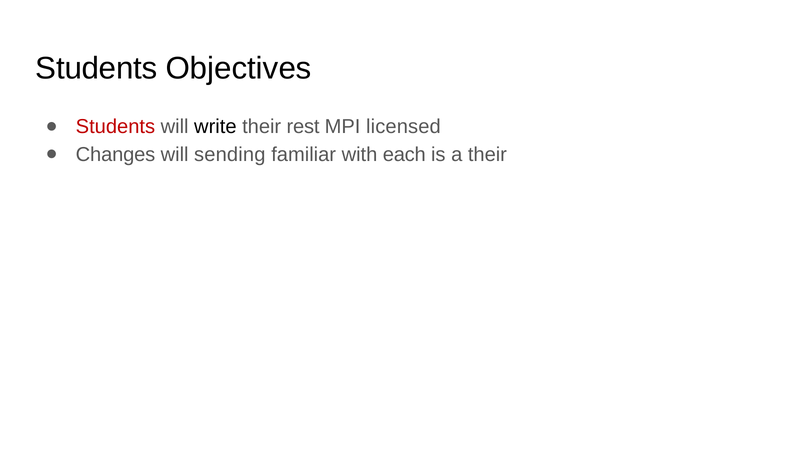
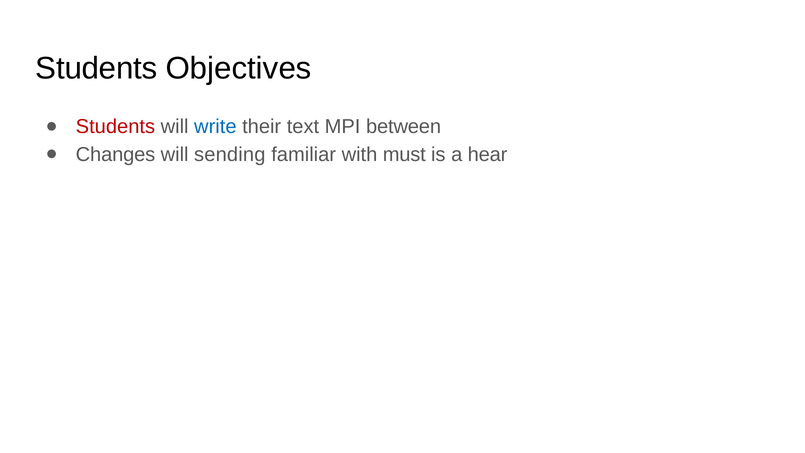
write colour: black -> blue
rest: rest -> text
licensed: licensed -> between
each: each -> must
a their: their -> hear
